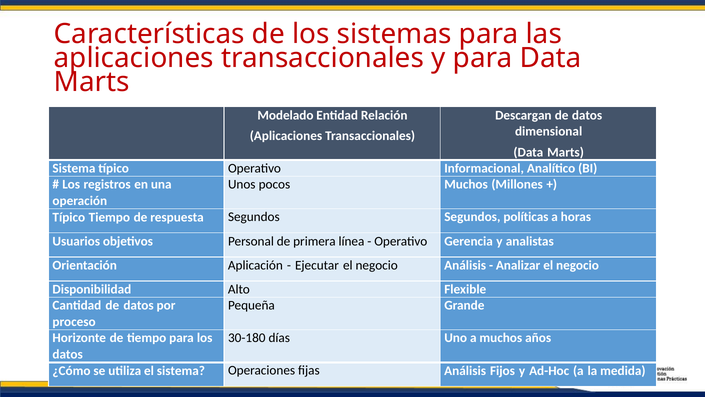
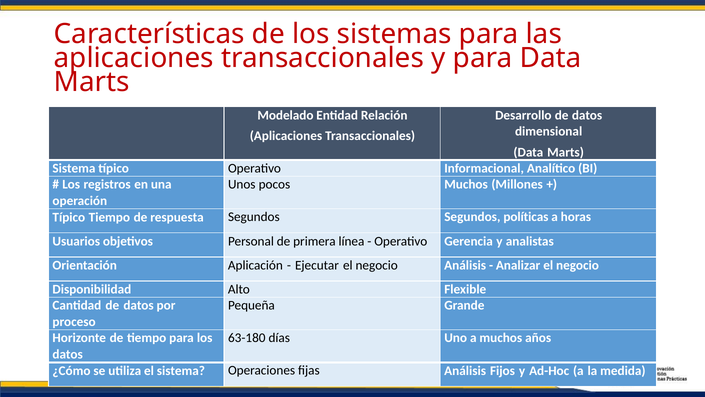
Descargan: Descargan -> Desarrollo
30-180: 30-180 -> 63-180
